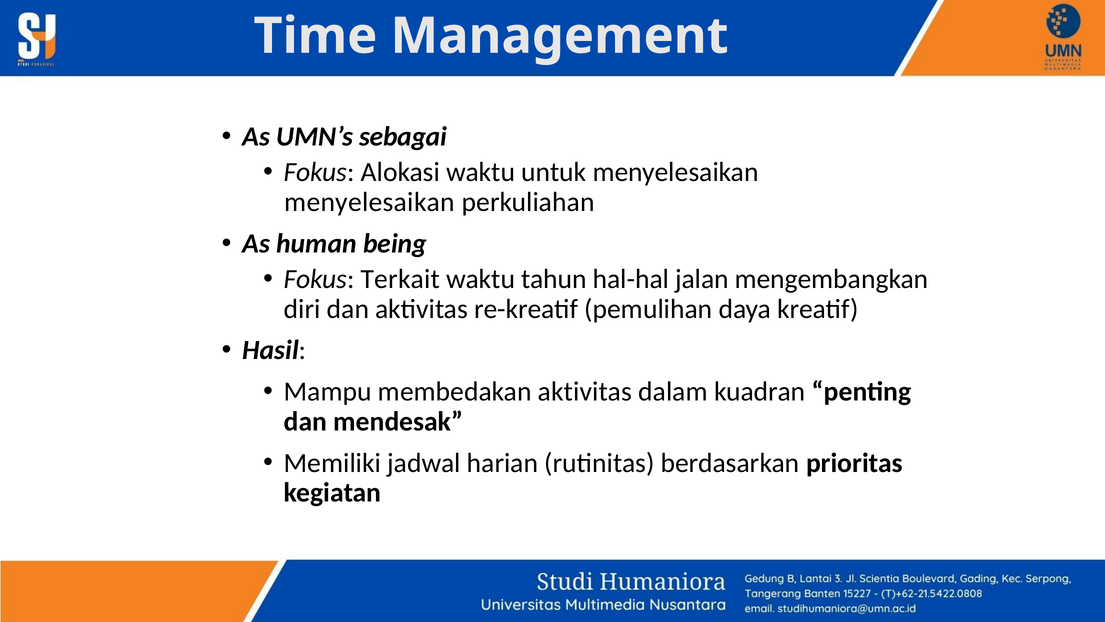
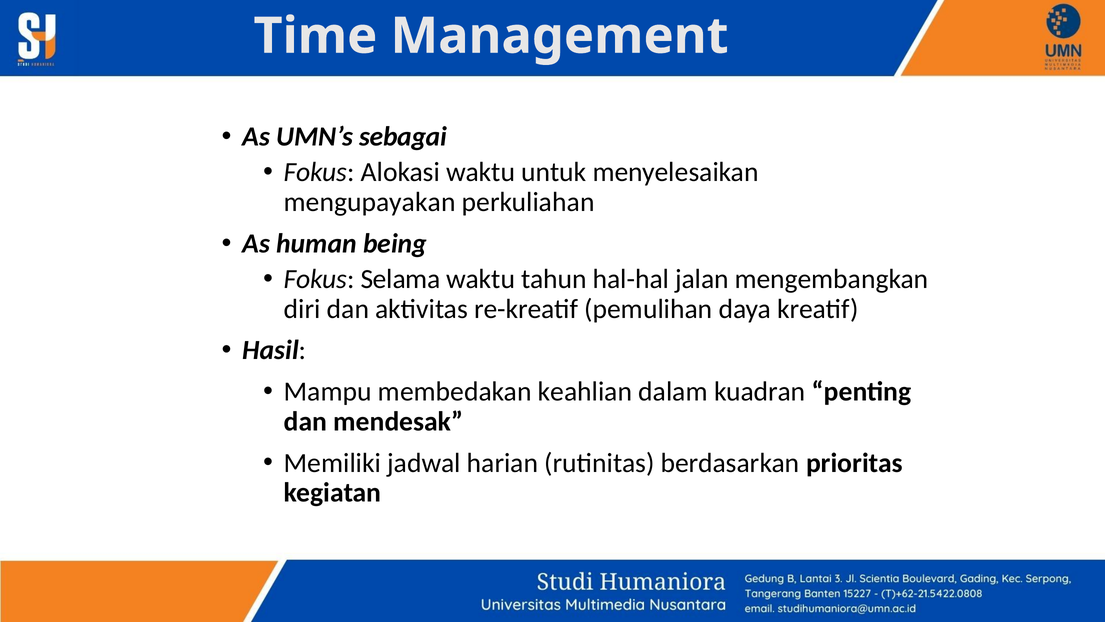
menyelesaikan at (370, 202): menyelesaikan -> mengupayakan
Terkait: Terkait -> Selama
membedakan aktivitas: aktivitas -> keahlian
